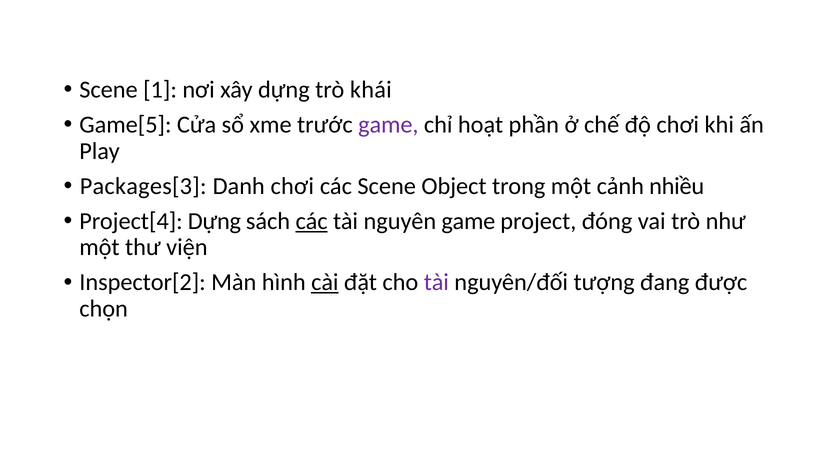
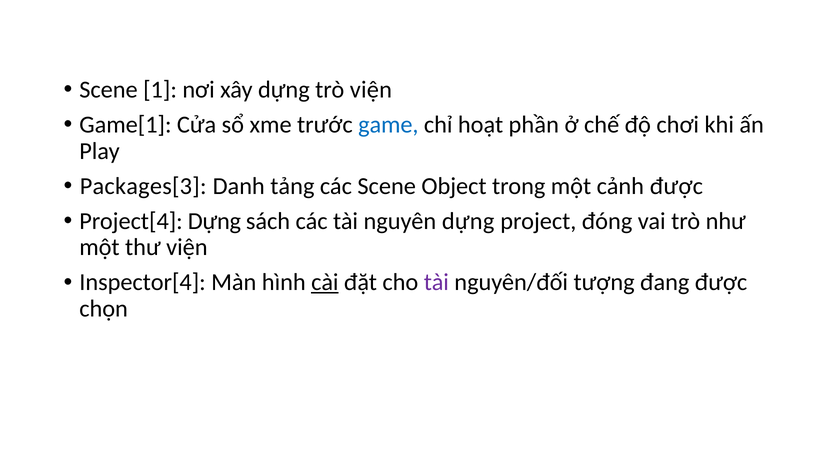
trò khái: khái -> viện
Game[5: Game[5 -> Game[1
game at (388, 125) colour: purple -> blue
Danh chơi: chơi -> tảng
cảnh nhiều: nhiều -> được
các at (312, 221) underline: present -> none
nguyên game: game -> dựng
Inspector[2: Inspector[2 -> Inspector[4
